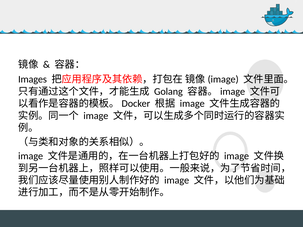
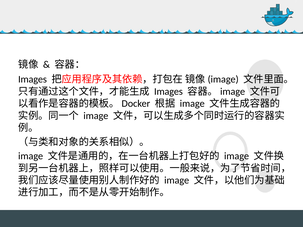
Golang at (168, 92): Golang -> Images
